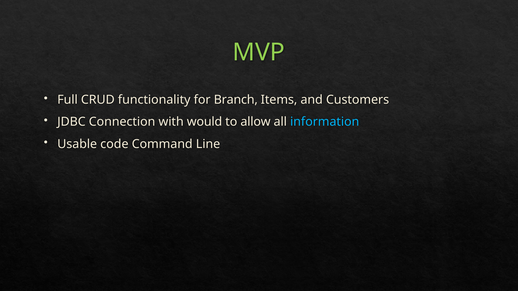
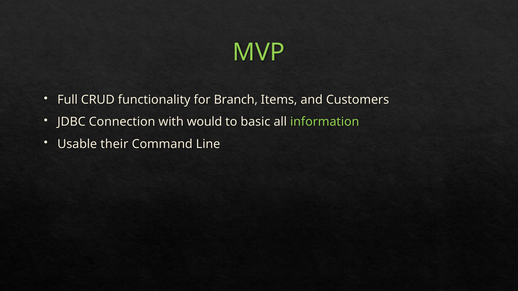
allow: allow -> basic
information colour: light blue -> light green
code: code -> their
